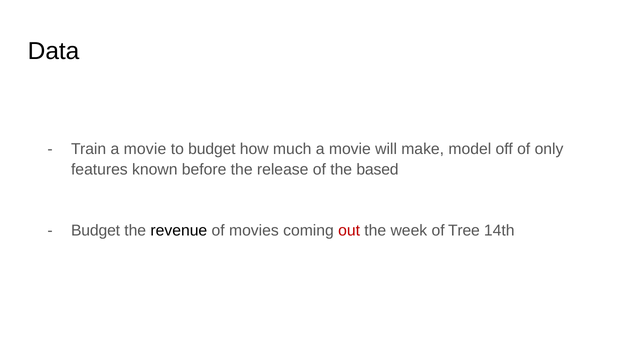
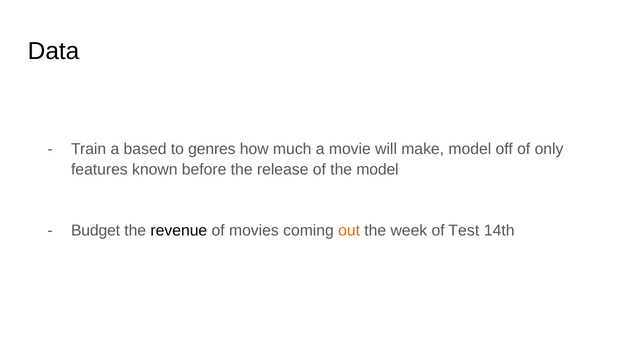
Train a movie: movie -> based
to budget: budget -> genres
the based: based -> model
out colour: red -> orange
Tree: Tree -> Test
